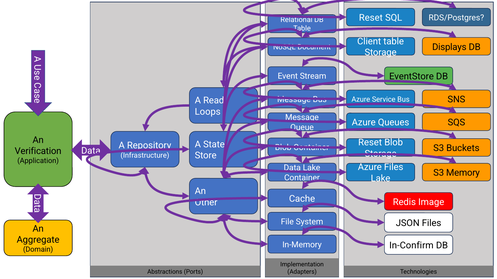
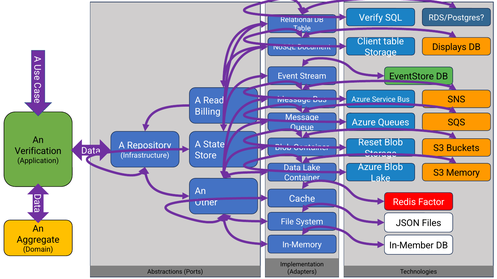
Reset at (371, 18): Reset -> Verify
Loops: Loops -> Billing
Azure Files: Files -> Blob
Image: Image -> Factor
In-Confirm: In-Confirm -> In-Member
